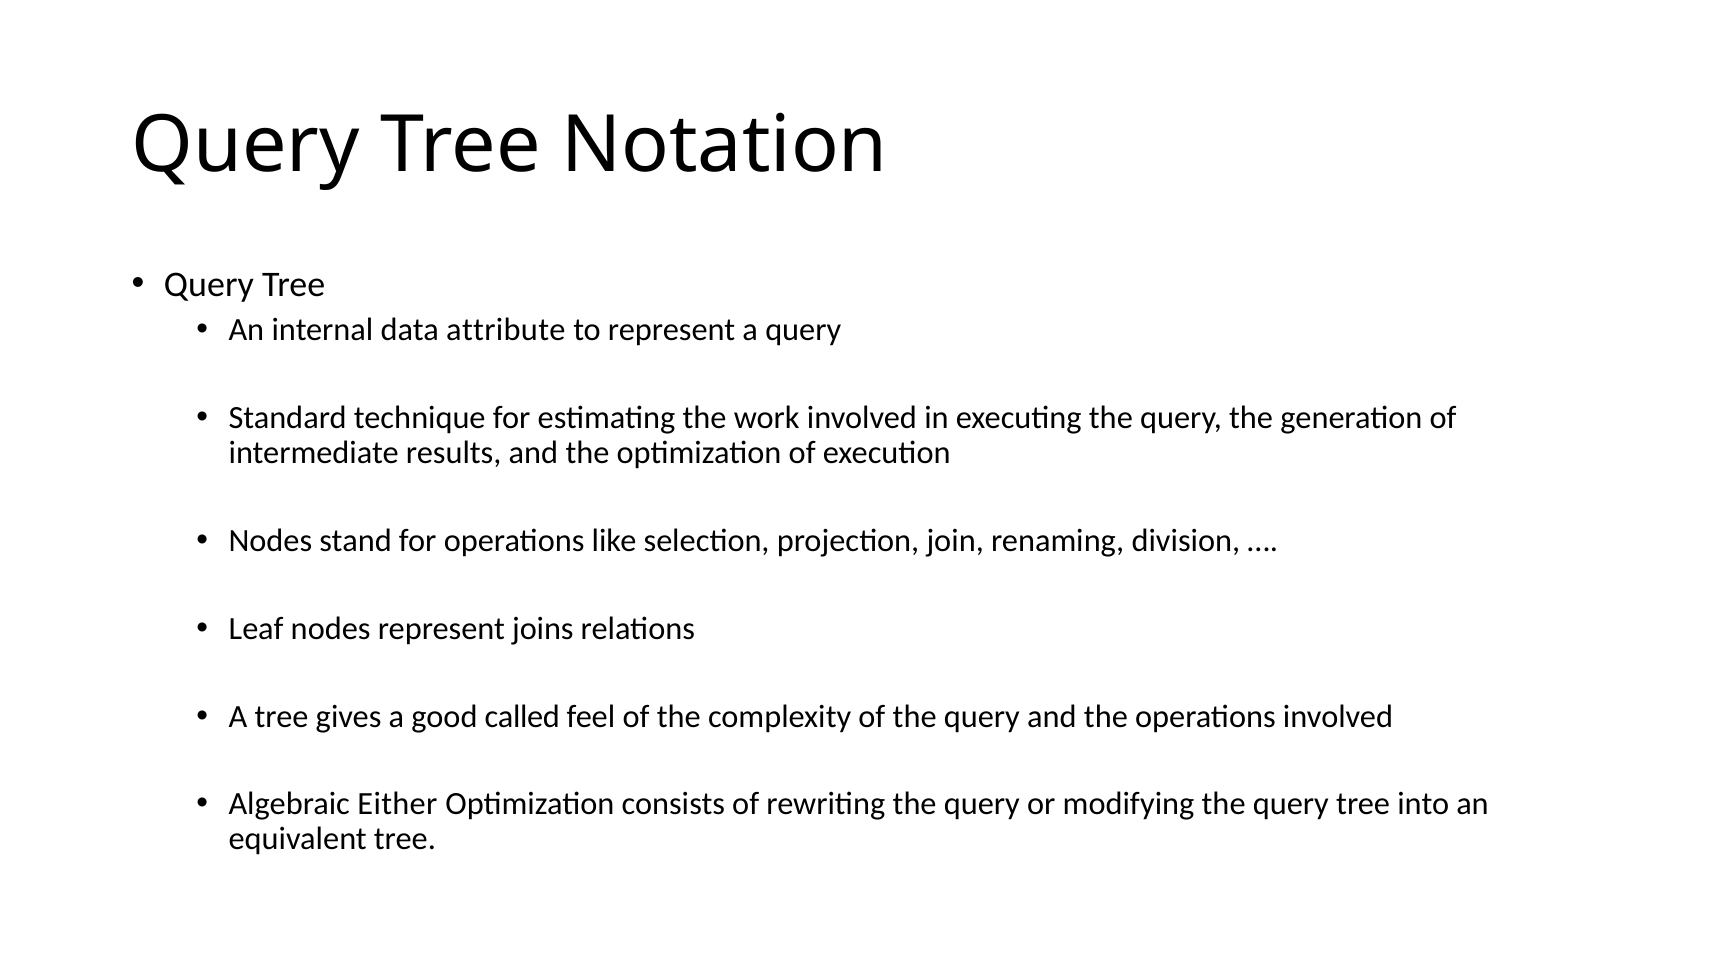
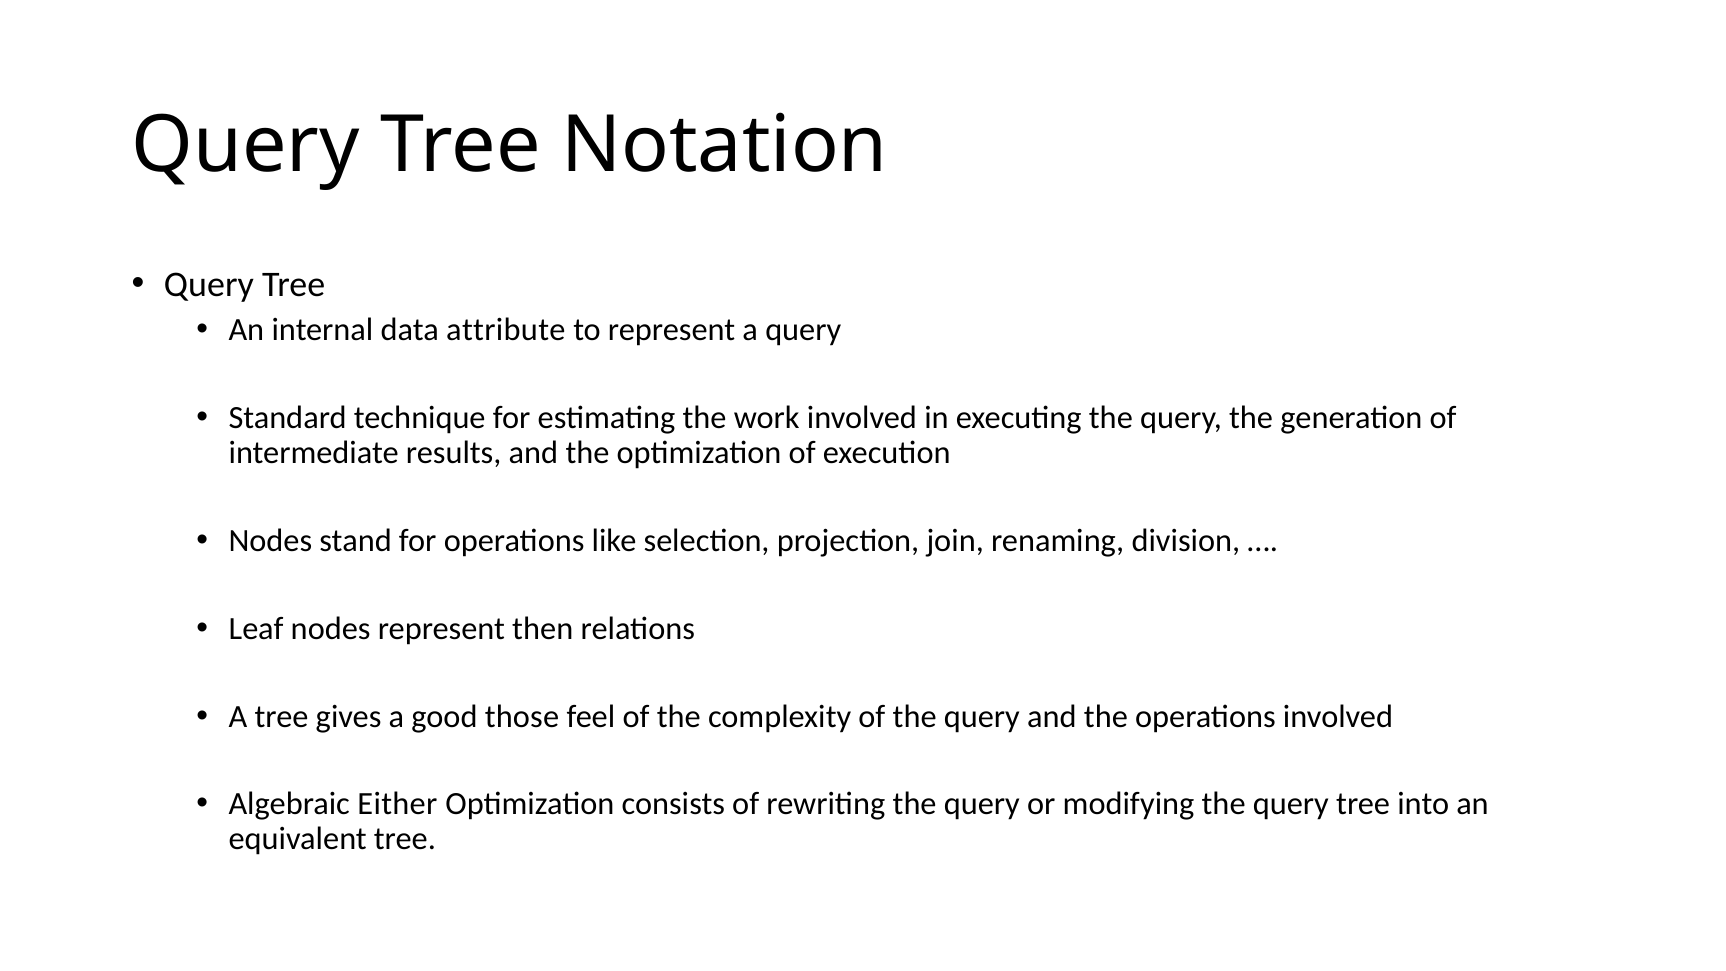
joins: joins -> then
called: called -> those
